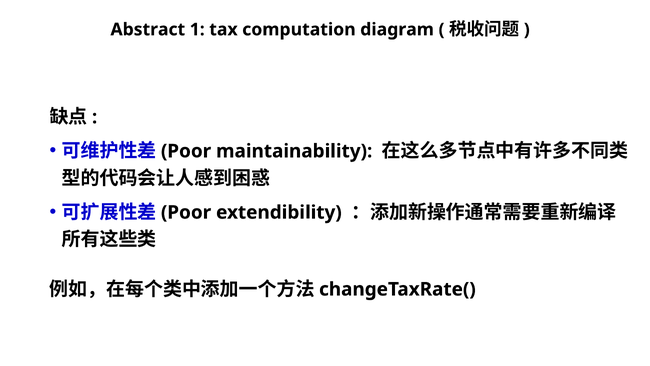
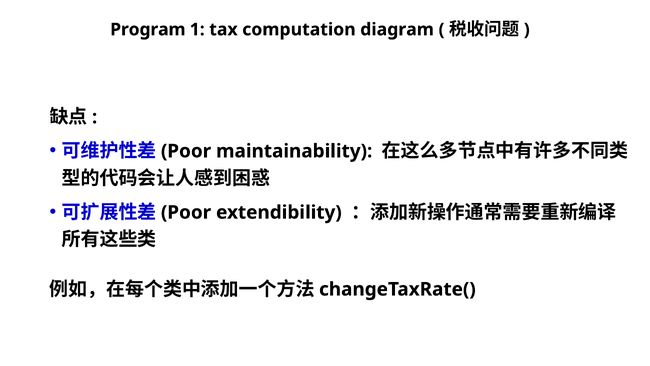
Abstract: Abstract -> Program
